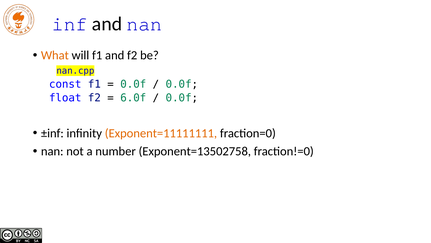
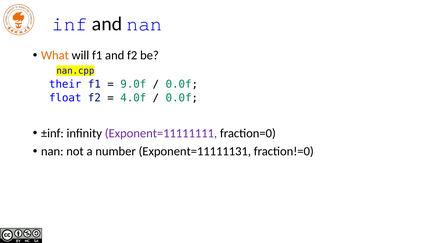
const: const -> their
0.0f at (133, 84): 0.0f -> 9.0f
6.0f: 6.0f -> 4.0f
Exponent=11111111 colour: orange -> purple
Exponent=13502758: Exponent=13502758 -> Exponent=11111131
